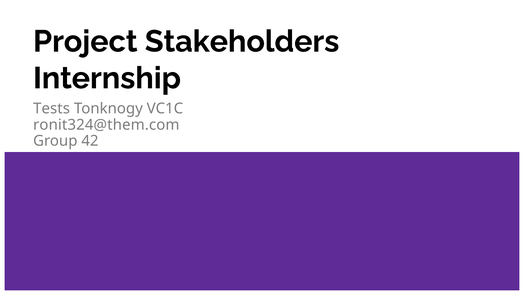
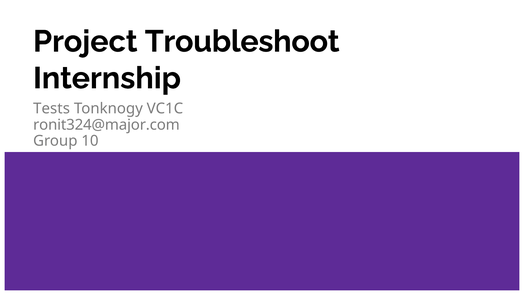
Stakeholders: Stakeholders -> Troubleshoot
ronit324@them.com: ronit324@them.com -> ronit324@major.com
42: 42 -> 10
